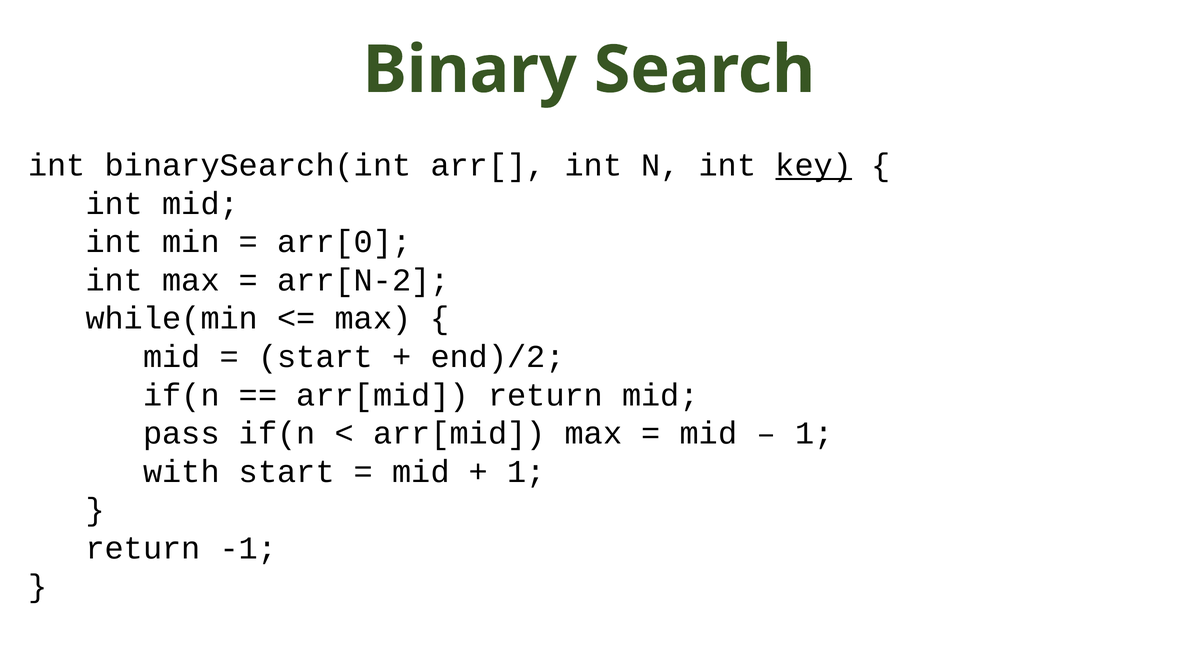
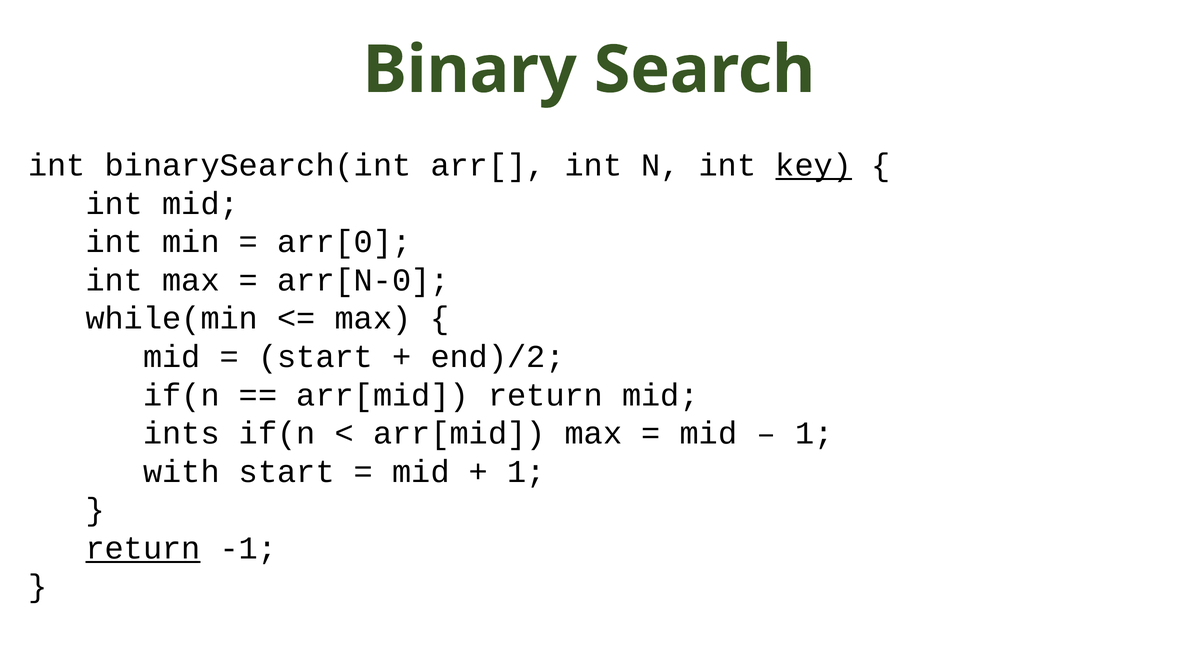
arr[N-2: arr[N-2 -> arr[N-0
pass: pass -> ints
return at (143, 548) underline: none -> present
